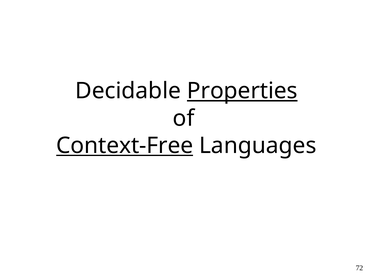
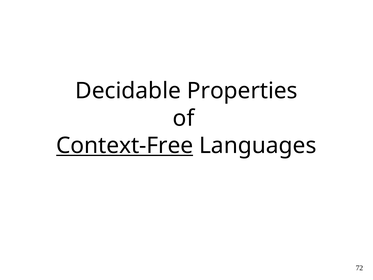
Properties underline: present -> none
